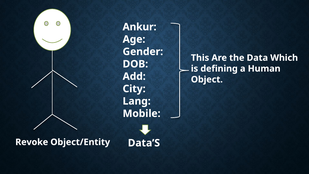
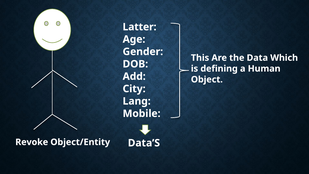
Ankur: Ankur -> Latter
